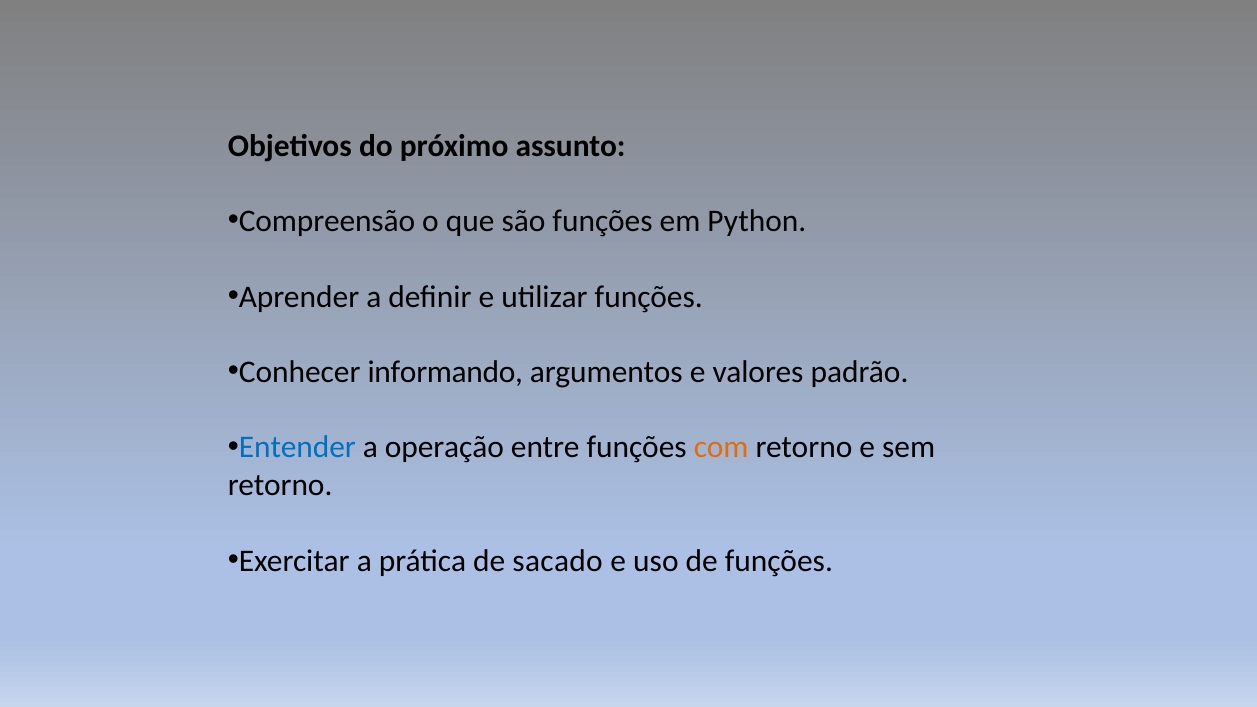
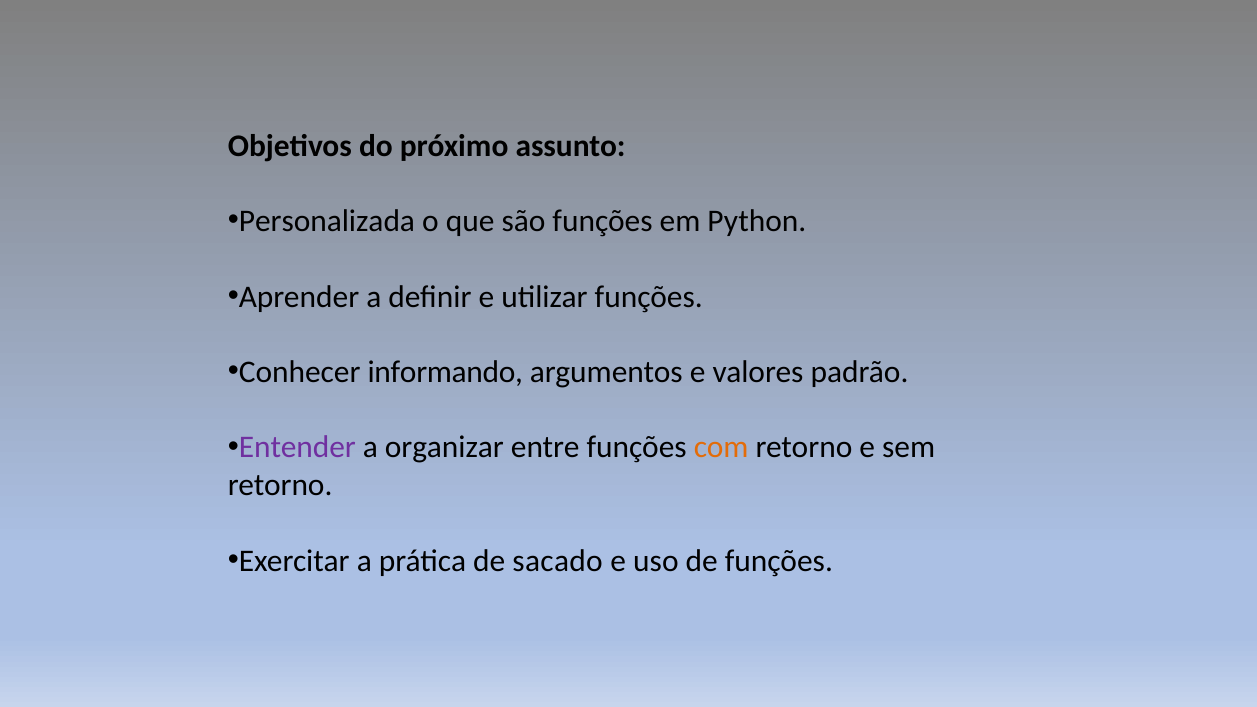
Compreensão: Compreensão -> Personalizada
Entender colour: blue -> purple
operação: operação -> organizar
